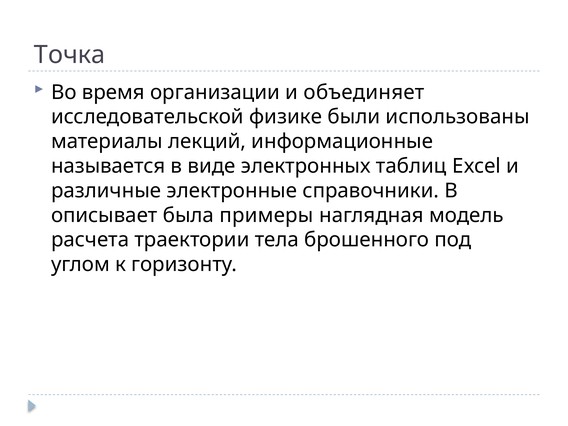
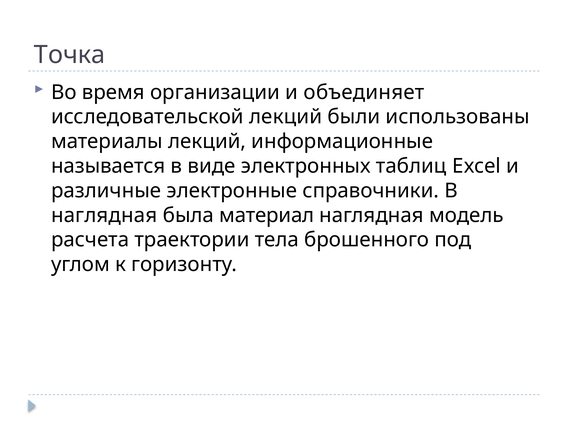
исследовательской физике: физике -> лекций
описывает at (104, 215): описывает -> наглядная
примеры: примеры -> материал
